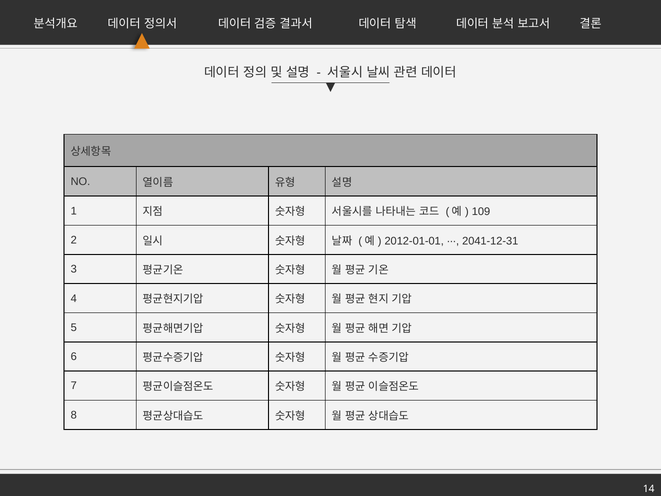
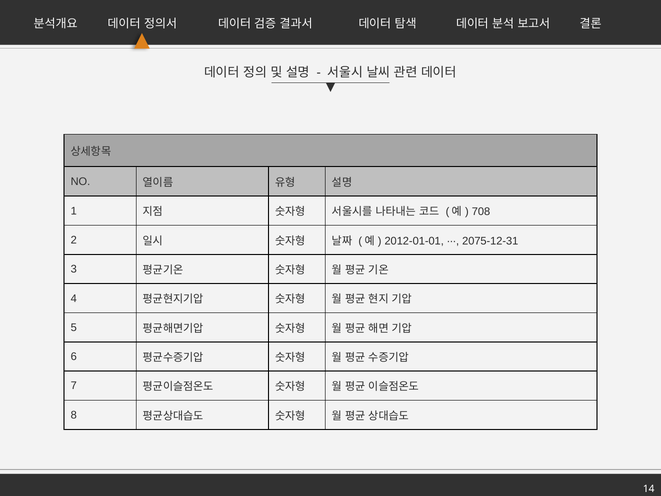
109: 109 -> 708
2041-12-31: 2041-12-31 -> 2075-12-31
